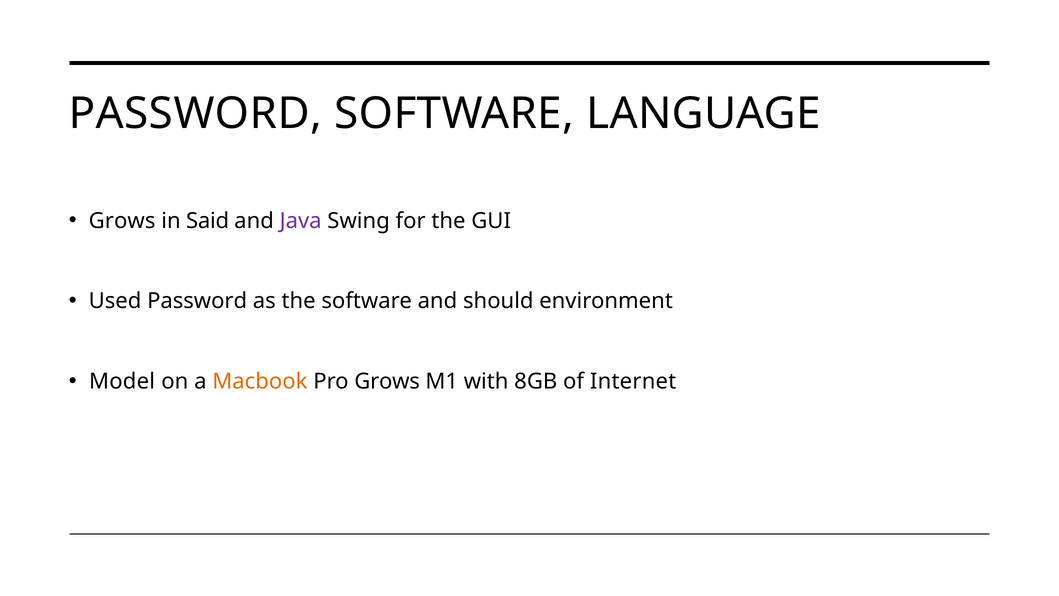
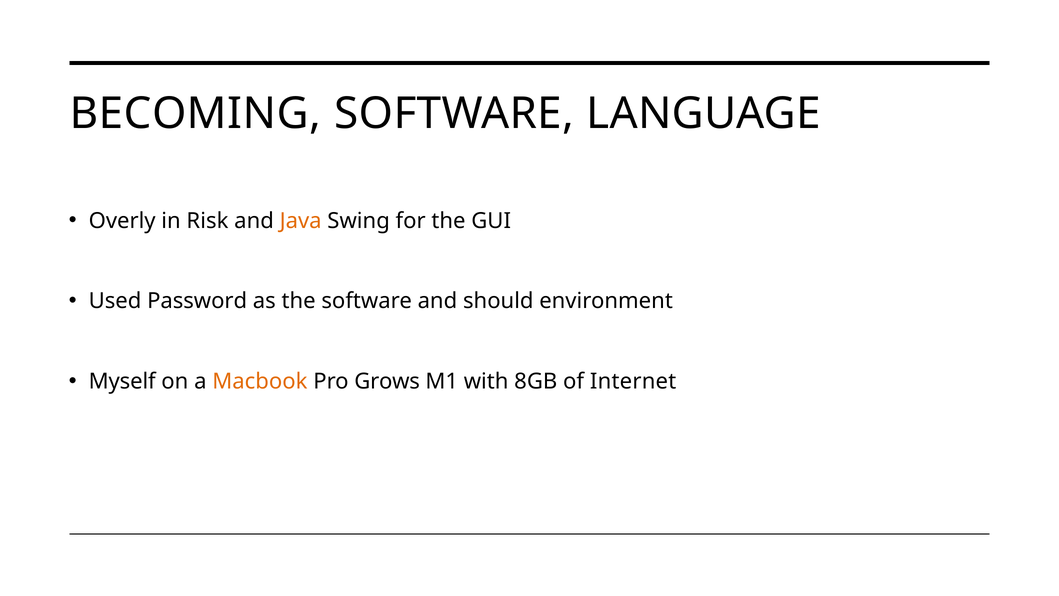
PASSWORD at (195, 114): PASSWORD -> BECOMING
Grows at (122, 221): Grows -> Overly
Said: Said -> Risk
Java colour: purple -> orange
Model: Model -> Myself
